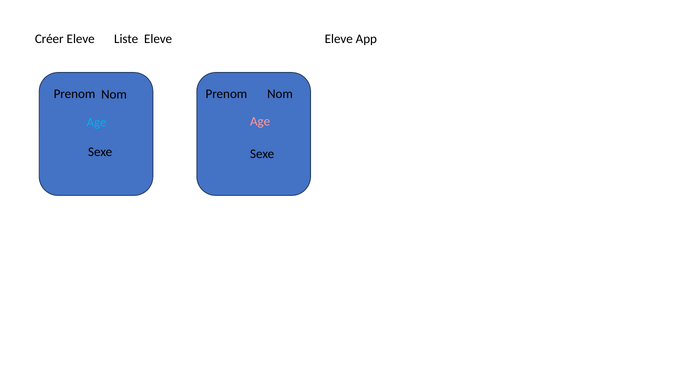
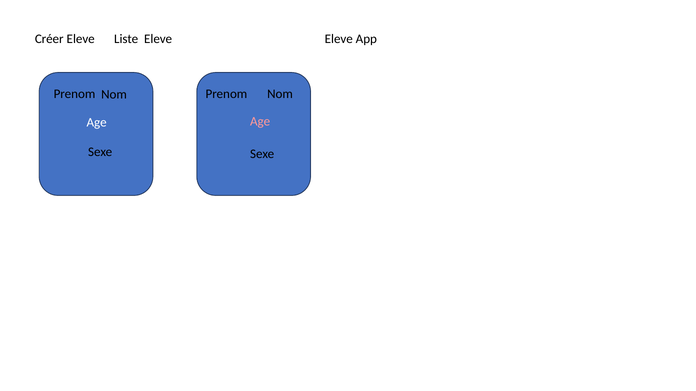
Age at (97, 123) colour: light blue -> white
